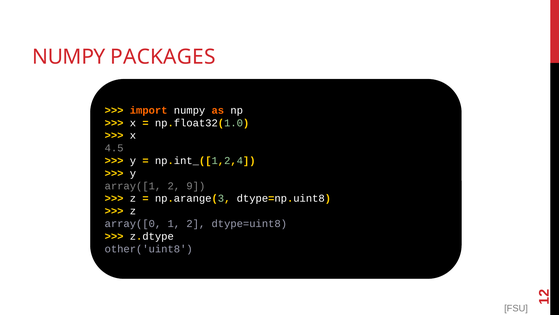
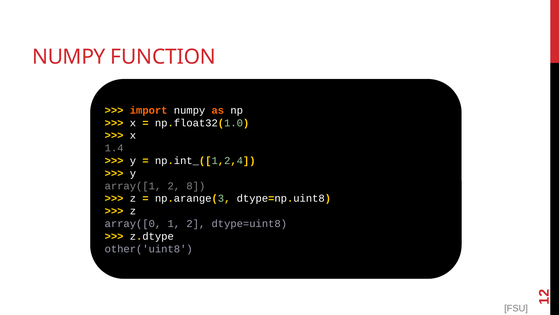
PACKAGES: PACKAGES -> FUNCTION
4.5: 4.5 -> 1.4
9: 9 -> 8
